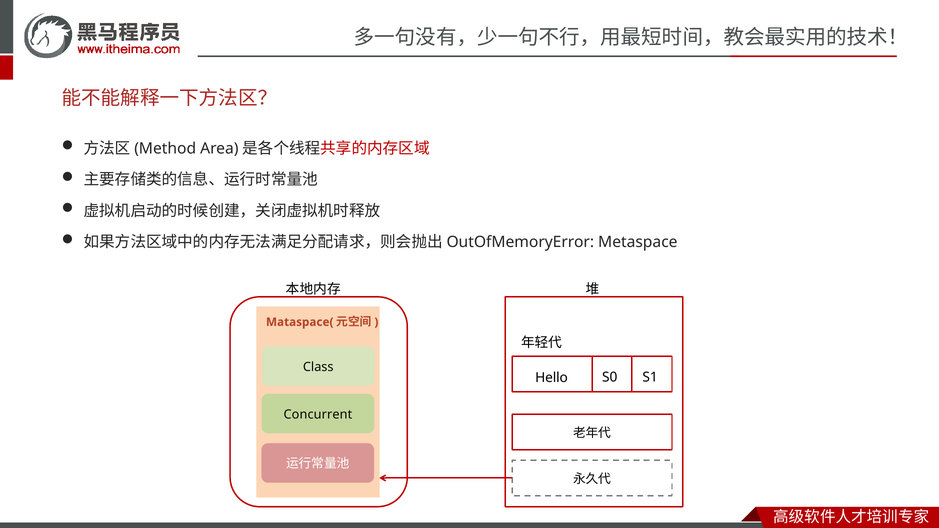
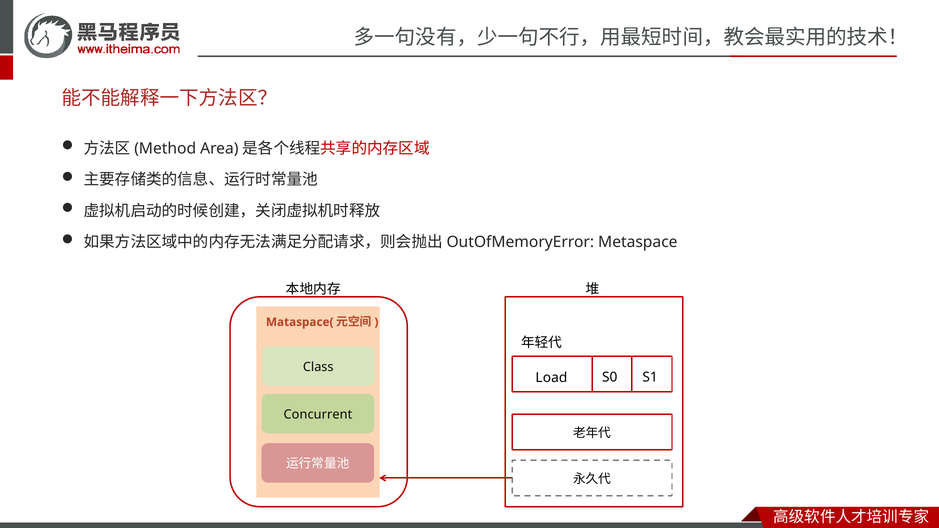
Hello: Hello -> Load
